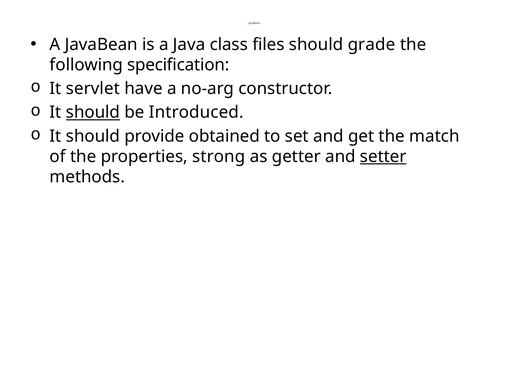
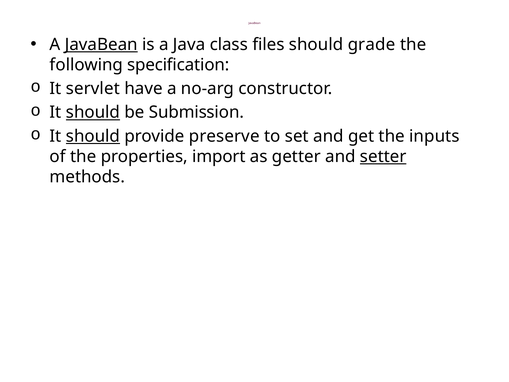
JavaBean at (101, 44) underline: none -> present
Introduced: Introduced -> Submission
should at (93, 136) underline: none -> present
obtained: obtained -> preserve
match: match -> inputs
strong: strong -> import
